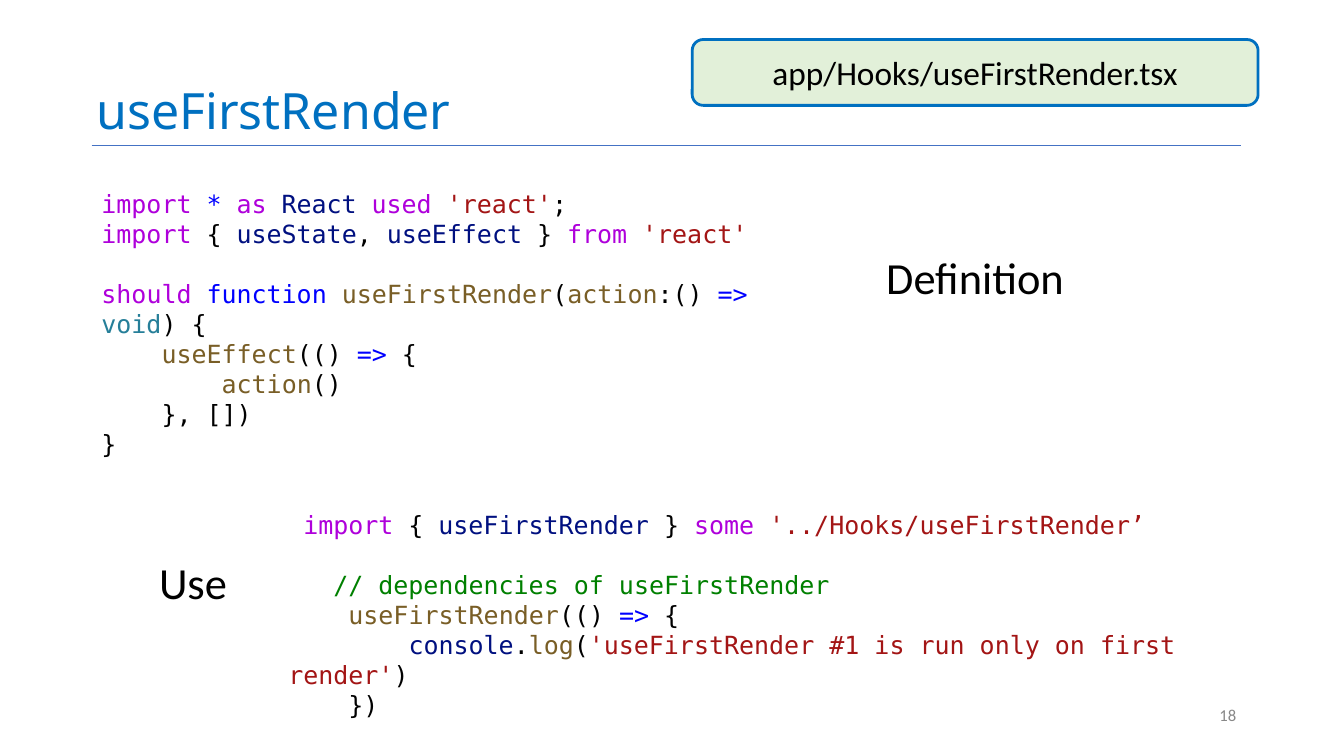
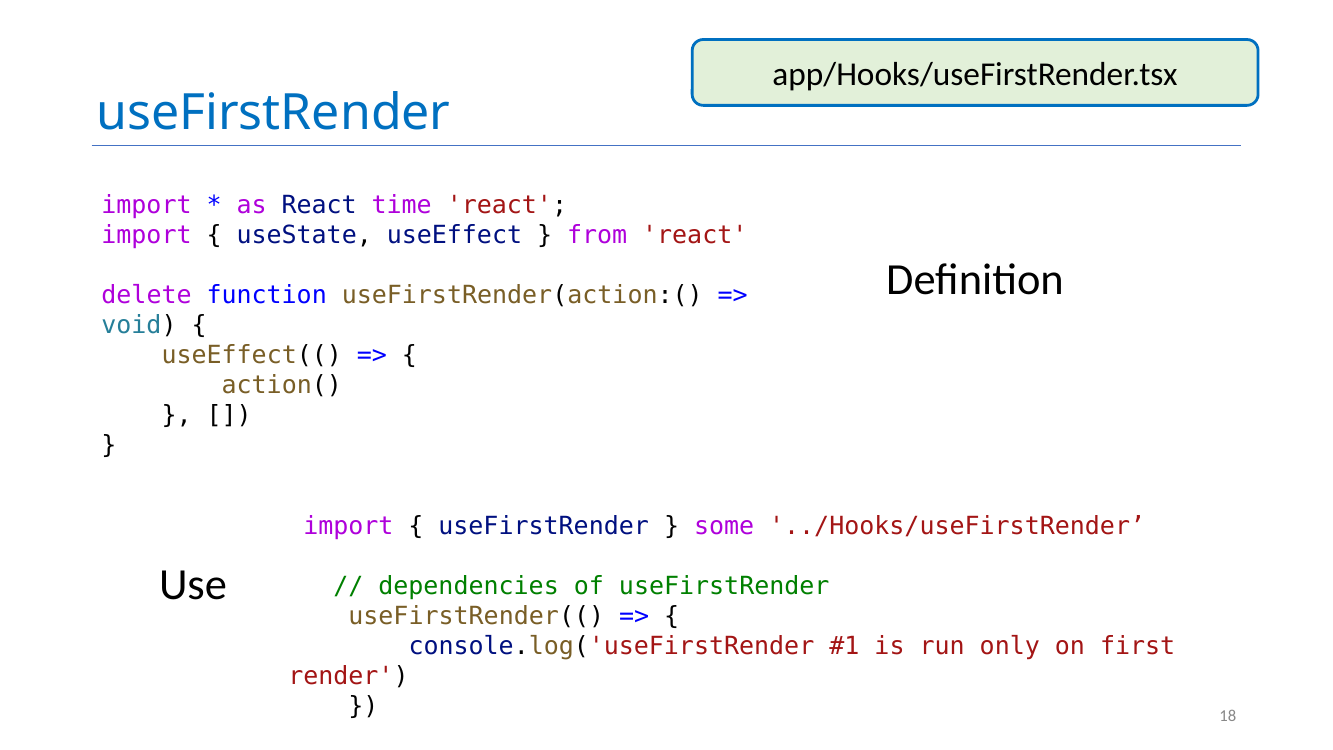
used: used -> time
should: should -> delete
